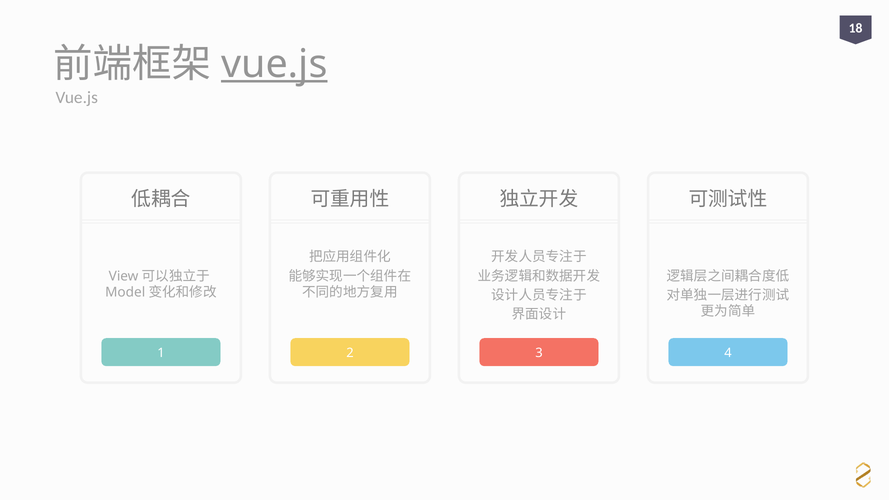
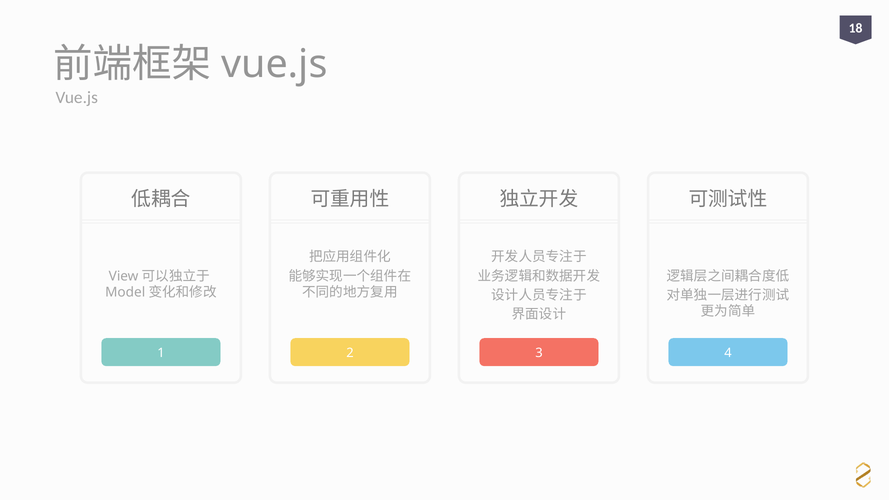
vue.js at (274, 64) underline: present -> none
